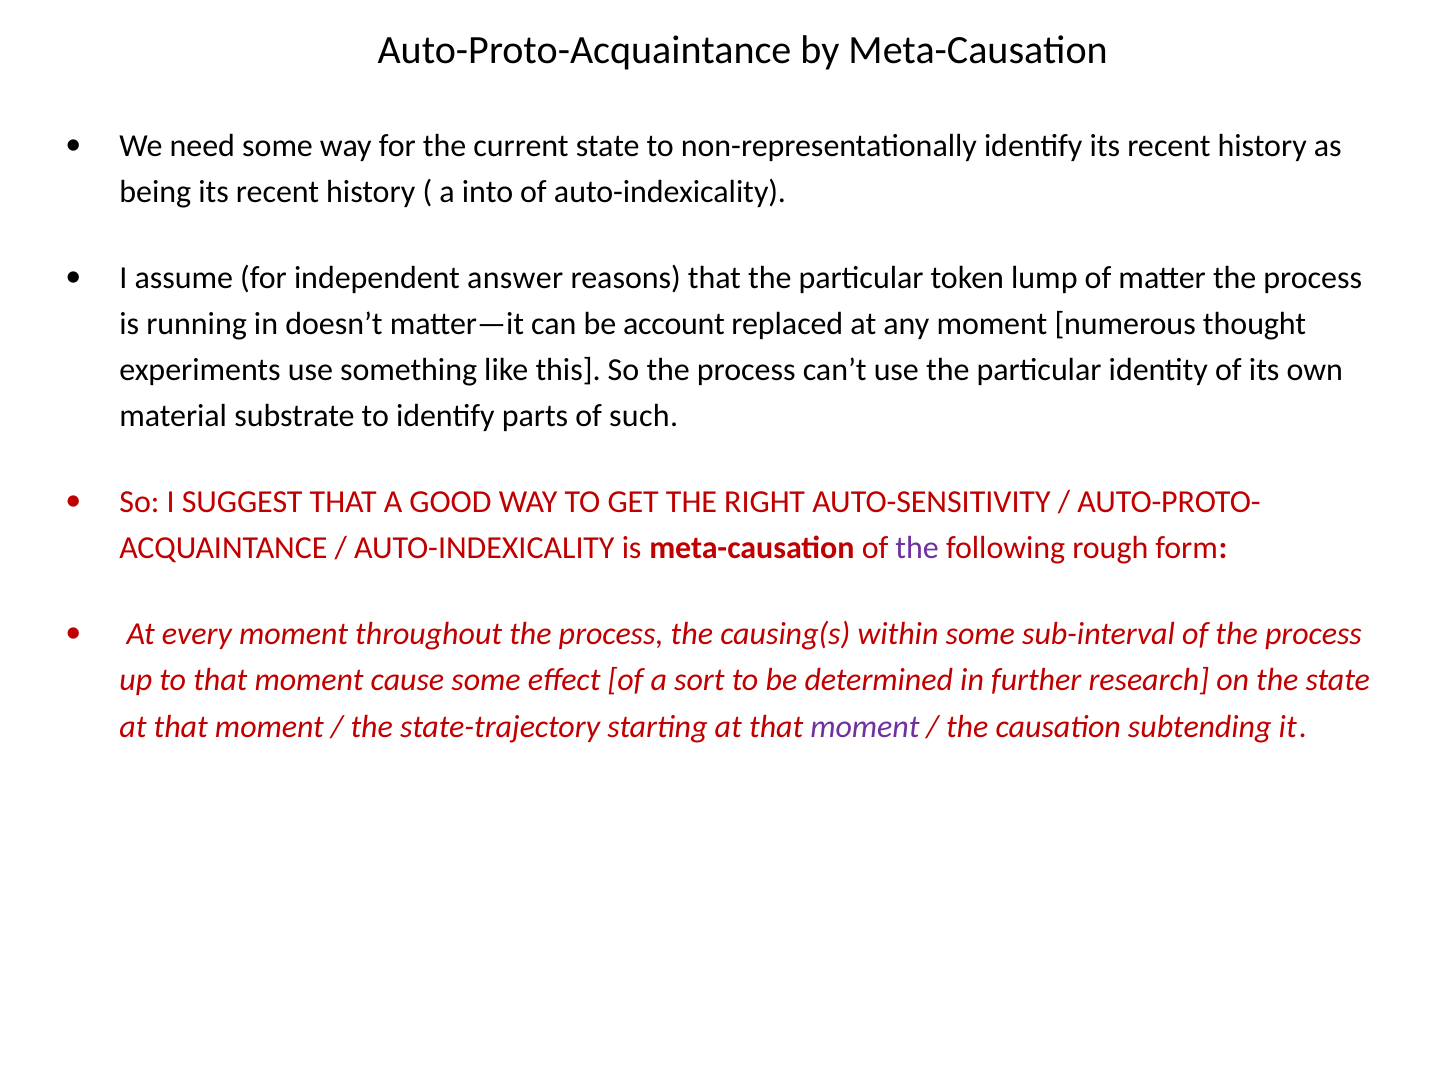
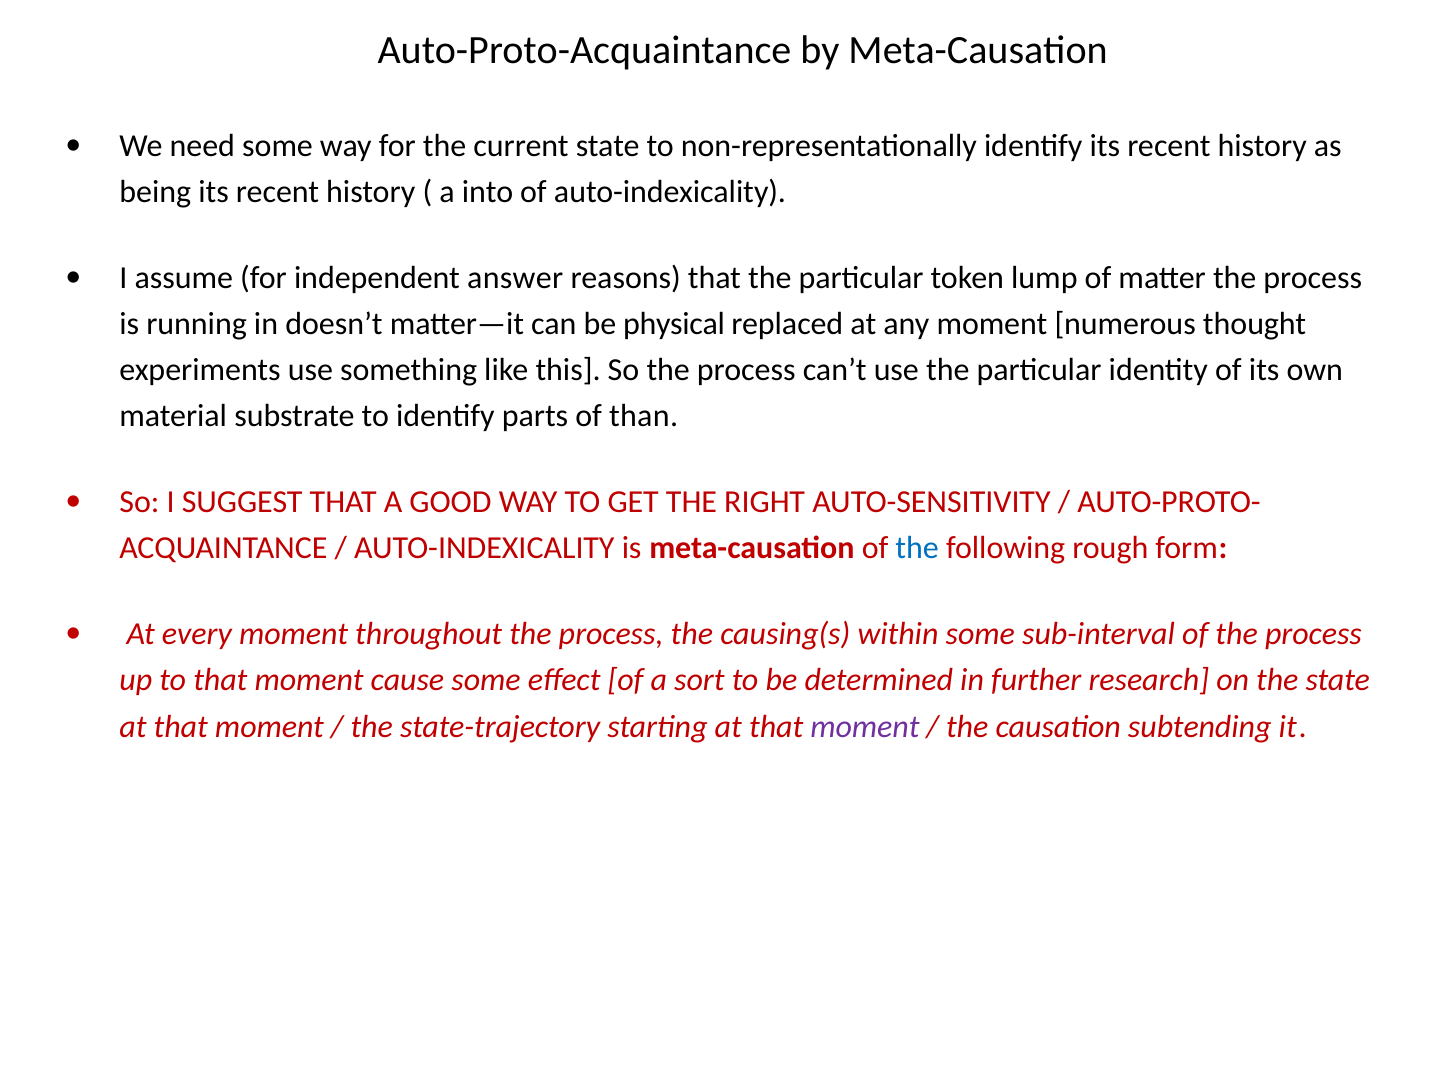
account: account -> physical
such: such -> than
the at (917, 548) colour: purple -> blue
